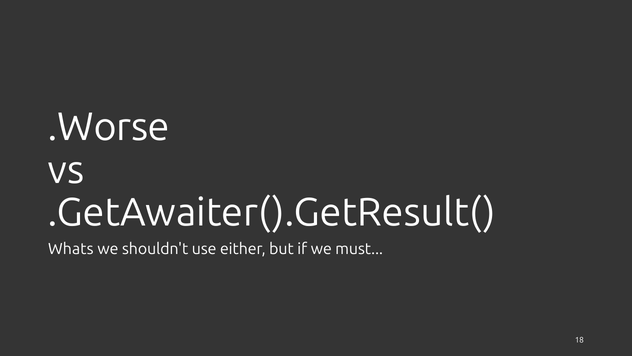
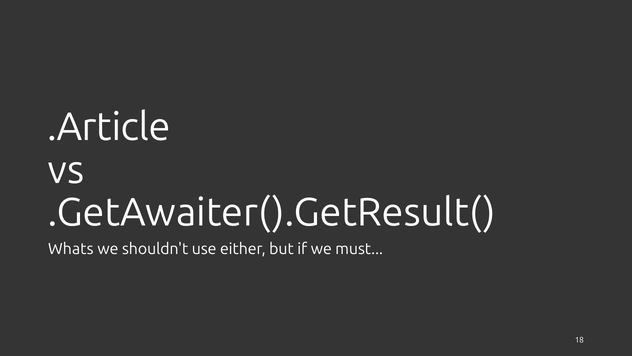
.Worse: .Worse -> .Article
